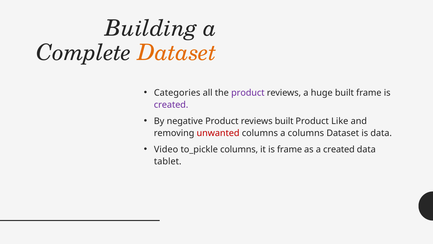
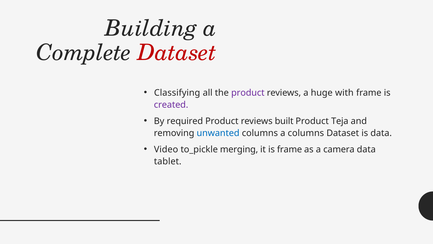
Dataset at (177, 53) colour: orange -> red
Categories: Categories -> Classifying
huge built: built -> with
negative: negative -> required
Like: Like -> Teja
unwanted colour: red -> blue
to_pickle columns: columns -> merging
a created: created -> camera
